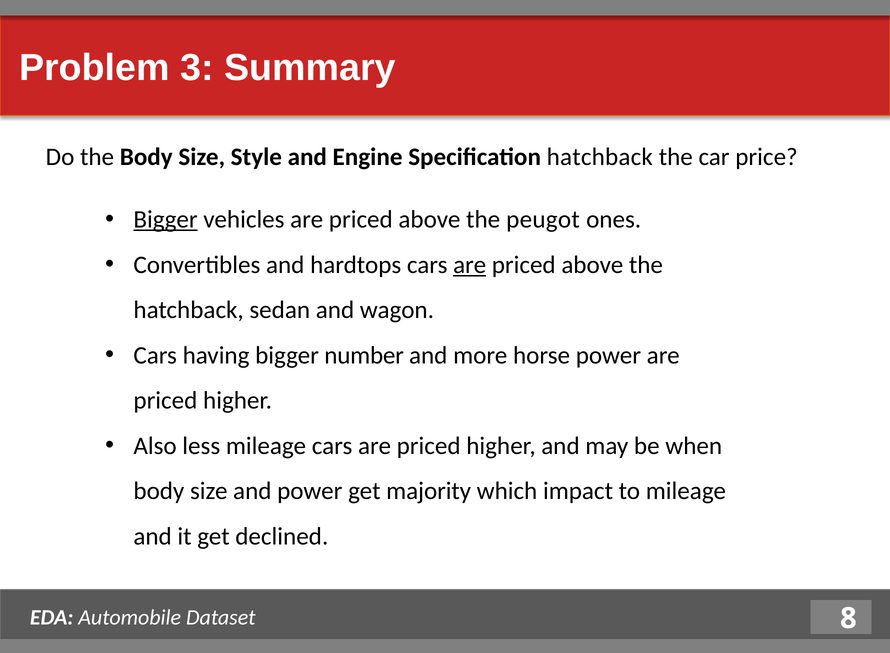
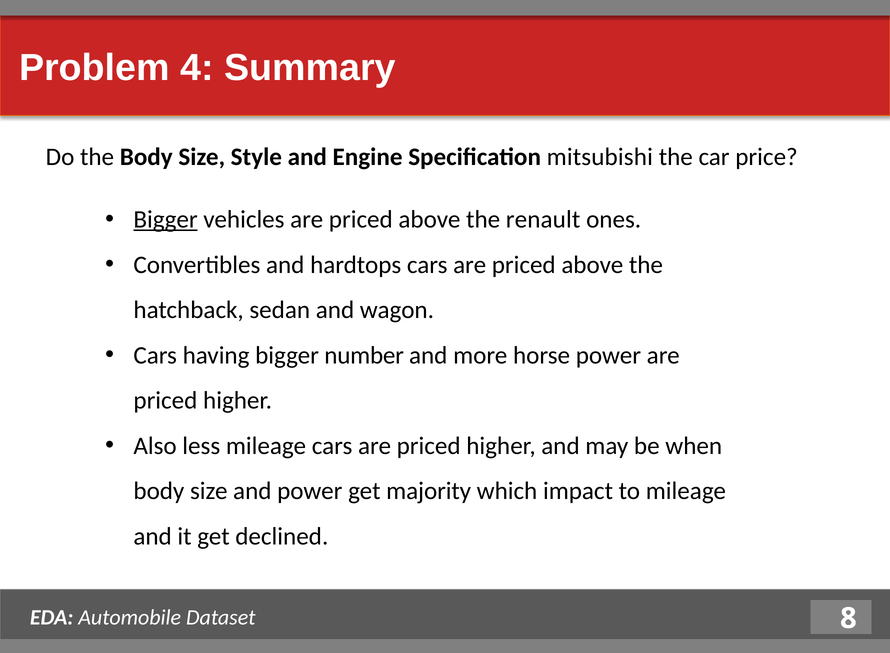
3: 3 -> 4
Specification hatchback: hatchback -> mitsubishi
peugot: peugot -> renault
are at (470, 265) underline: present -> none
